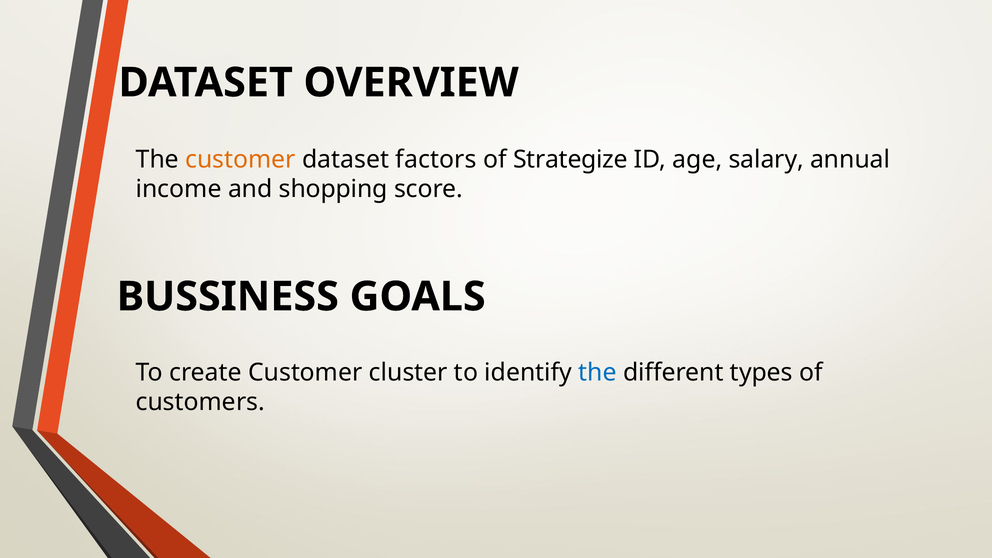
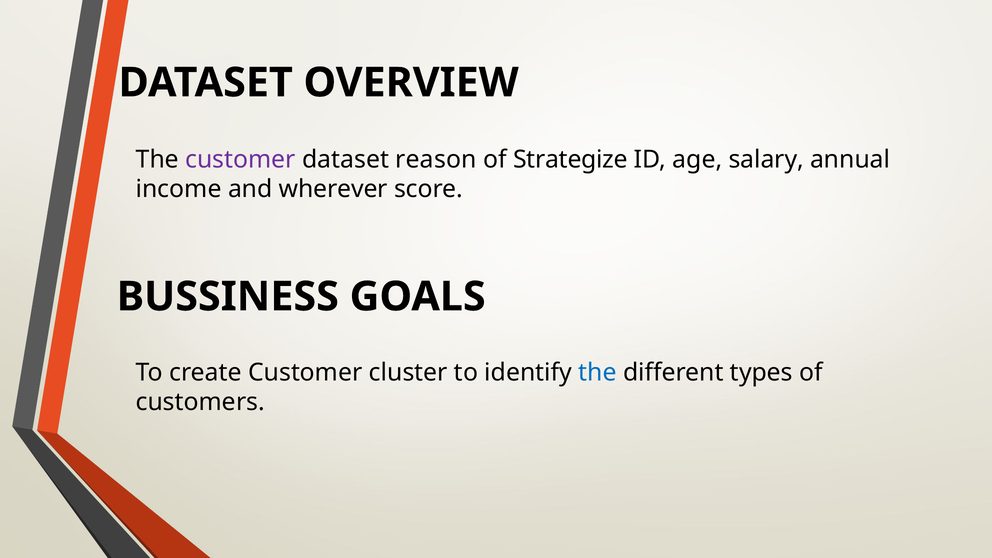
customer at (240, 159) colour: orange -> purple
factors: factors -> reason
shopping: shopping -> wherever
